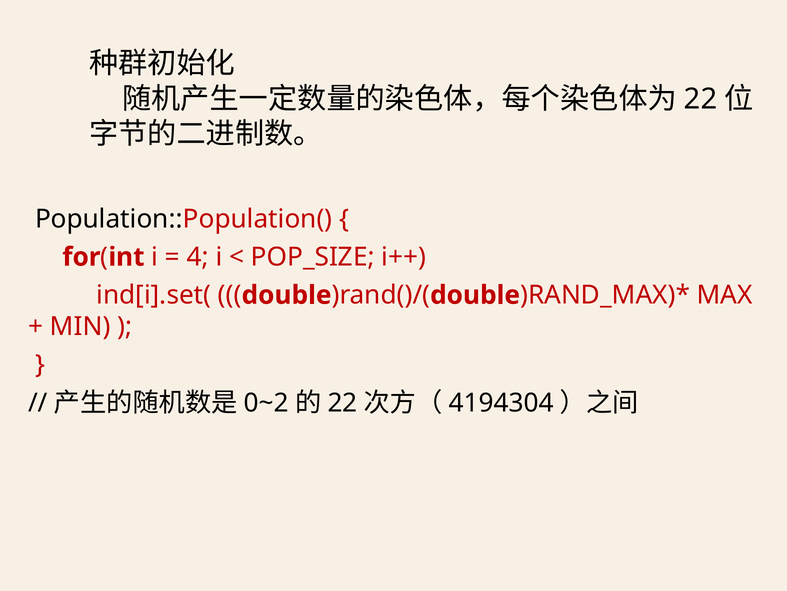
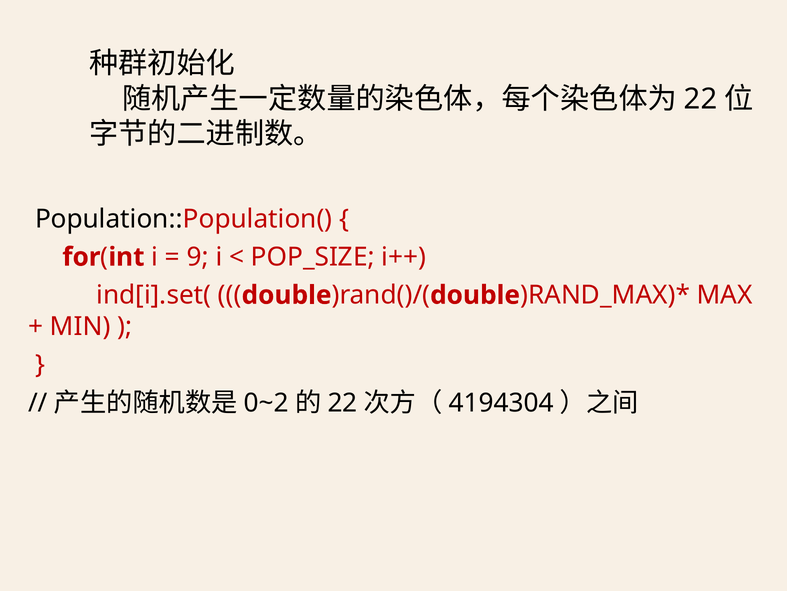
4: 4 -> 9
